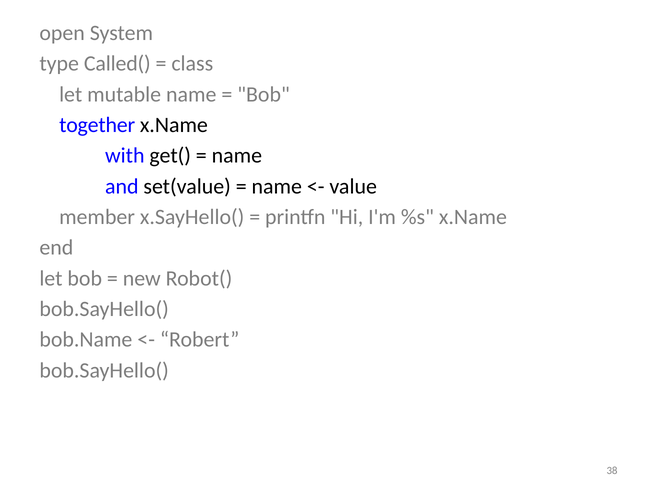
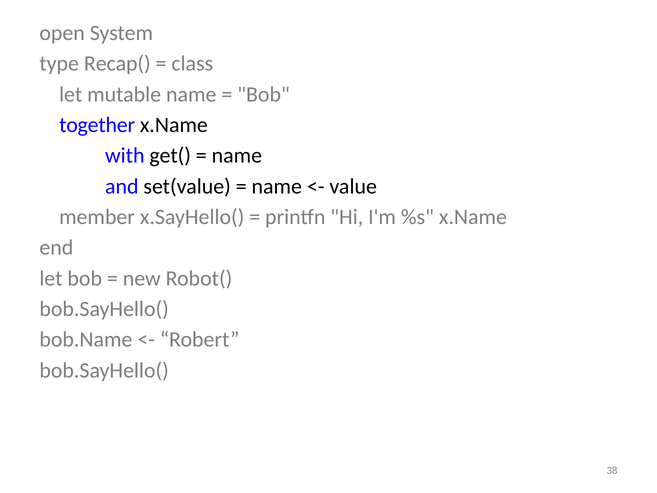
Called(: Called( -> Recap(
